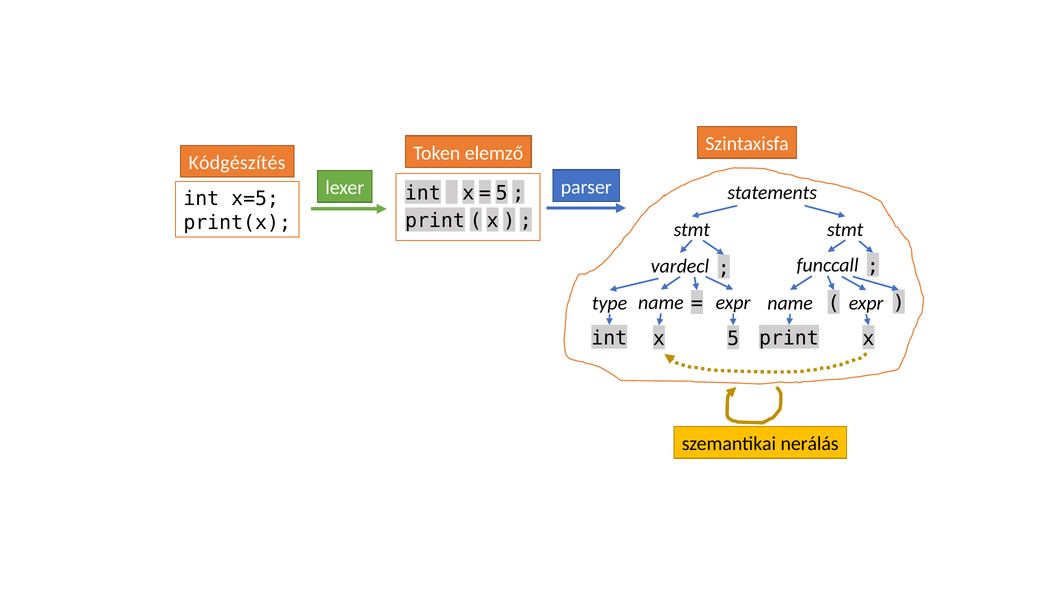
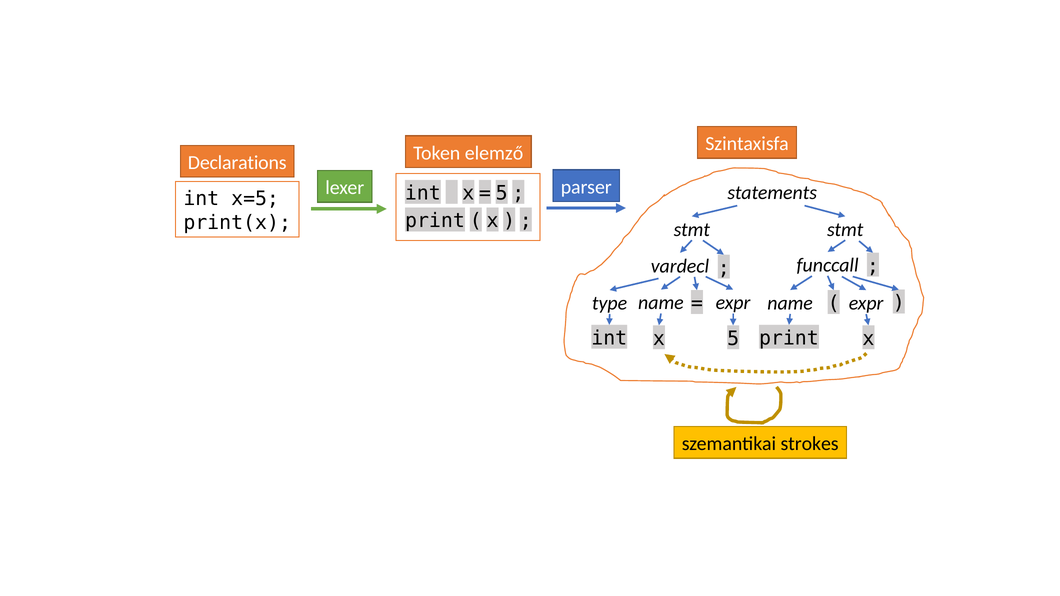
Kódgészítés: Kódgészítés -> Declarations
nerálás: nerálás -> strokes
